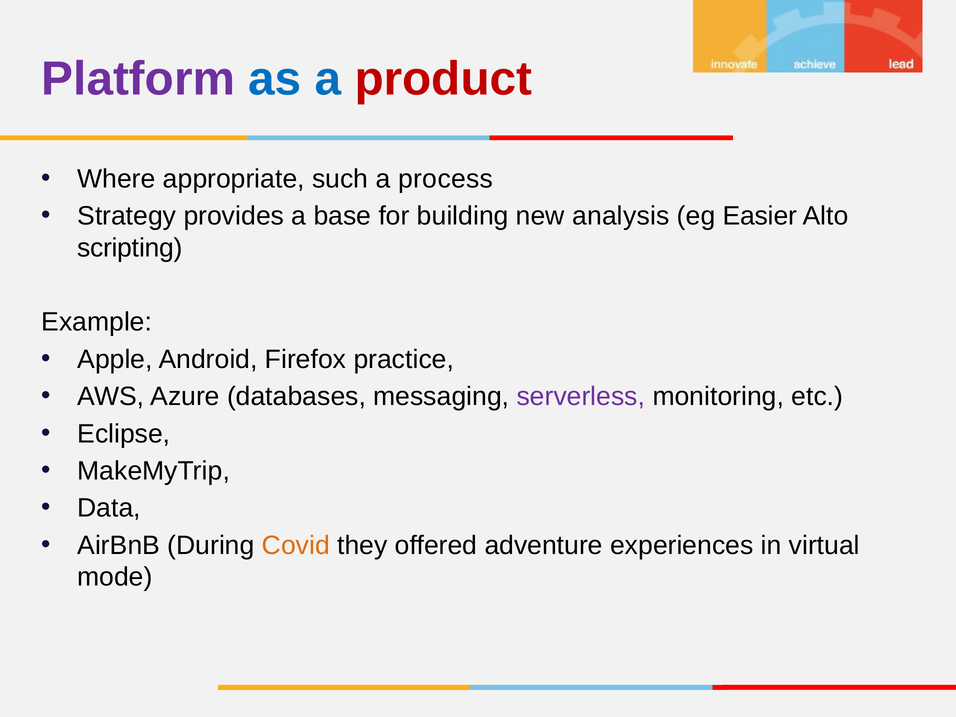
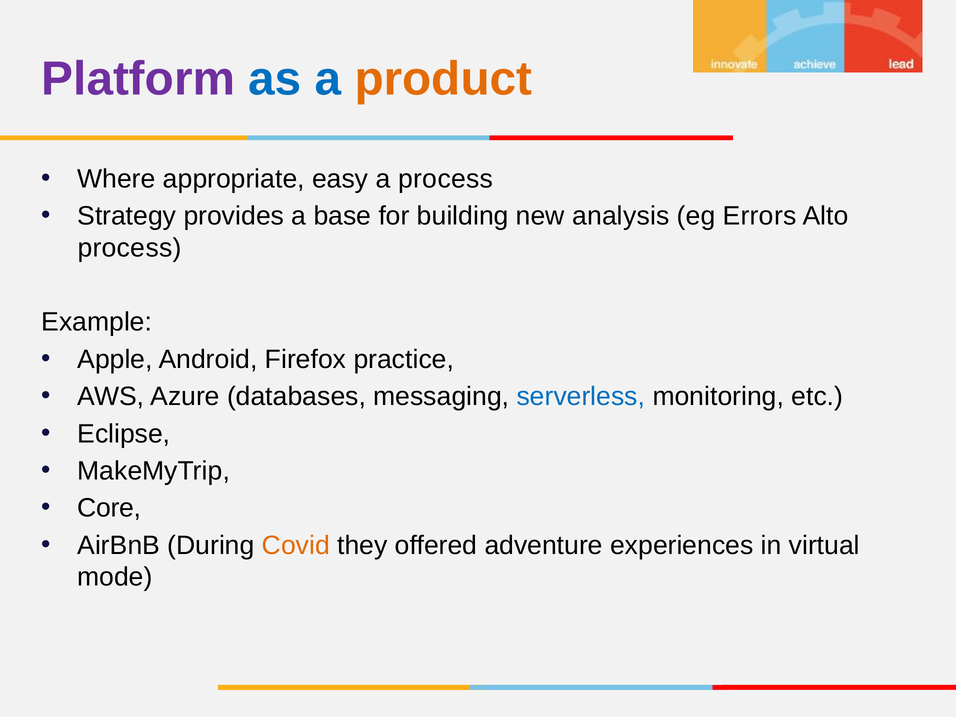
product colour: red -> orange
such: such -> easy
Easier: Easier -> Errors
scripting at (130, 248): scripting -> process
serverless colour: purple -> blue
Data: Data -> Core
